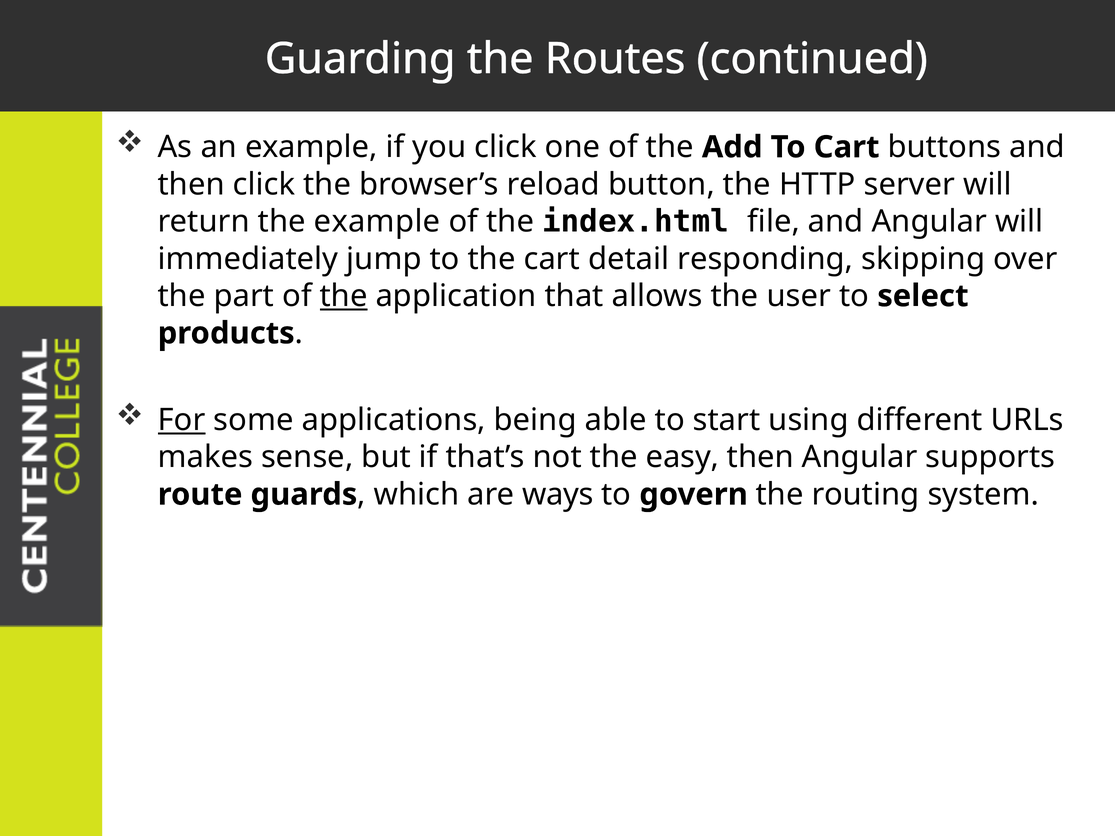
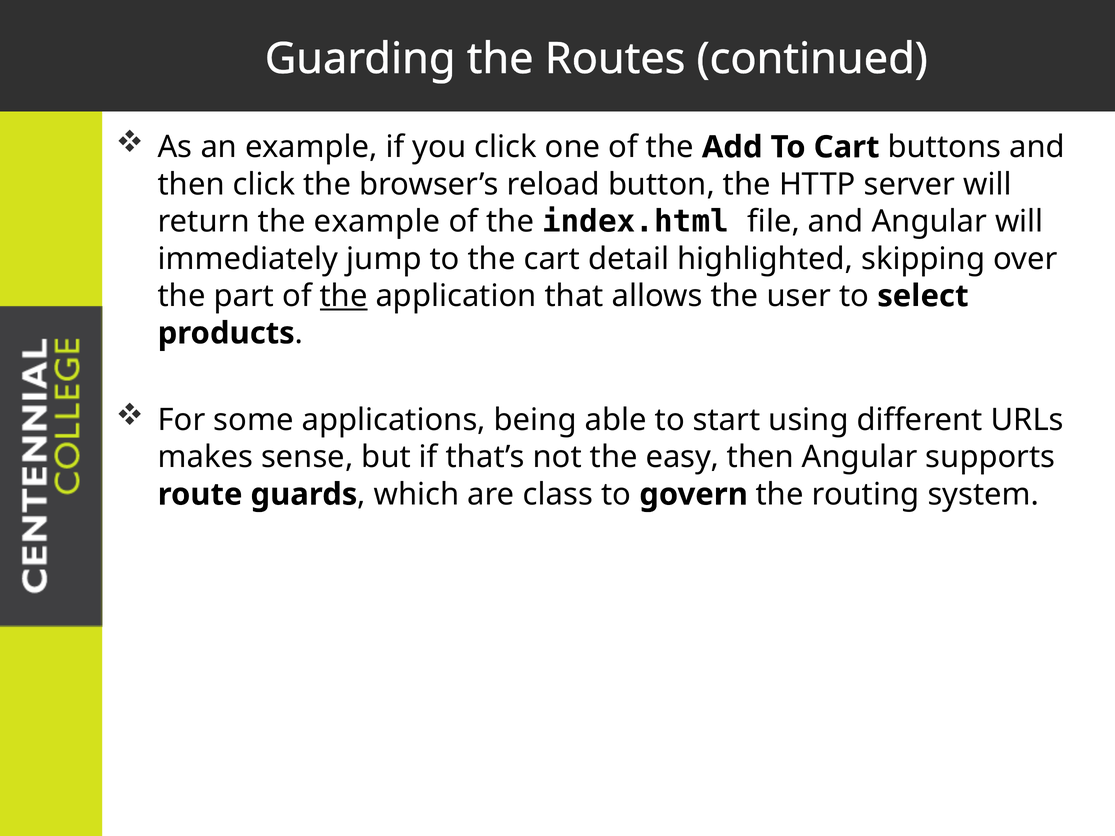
responding: responding -> highlighted
For underline: present -> none
ways: ways -> class
